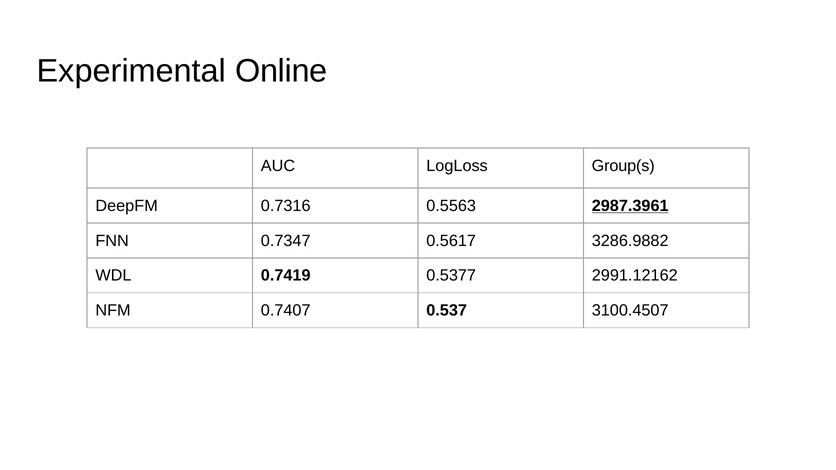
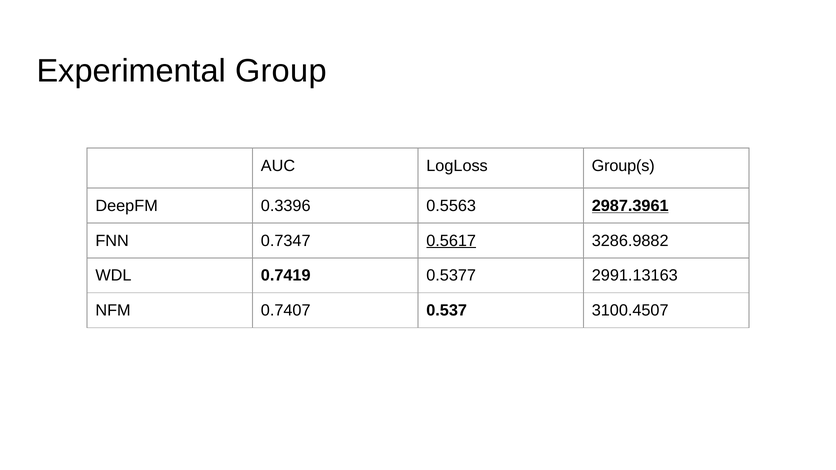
Online: Online -> Group
0.7316: 0.7316 -> 0.3396
0.5617 underline: none -> present
2991.12162: 2991.12162 -> 2991.13163
